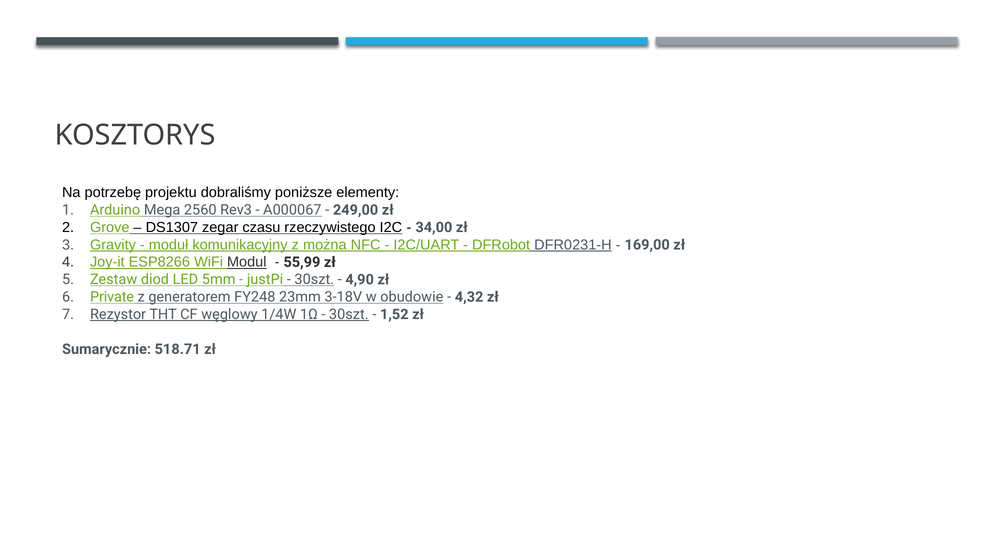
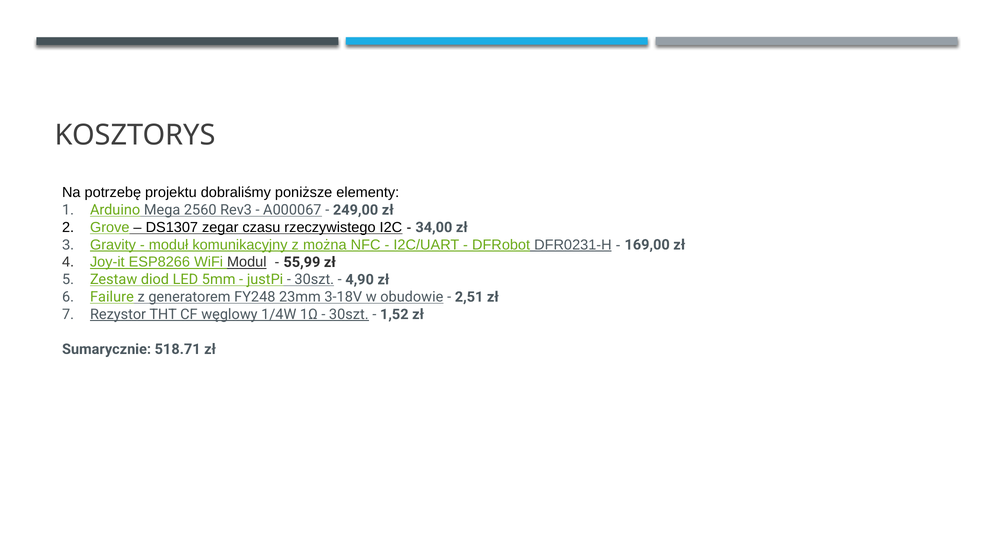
Private: Private -> Failure
4,32: 4,32 -> 2,51
